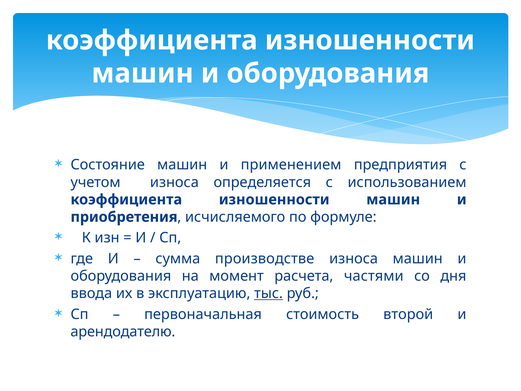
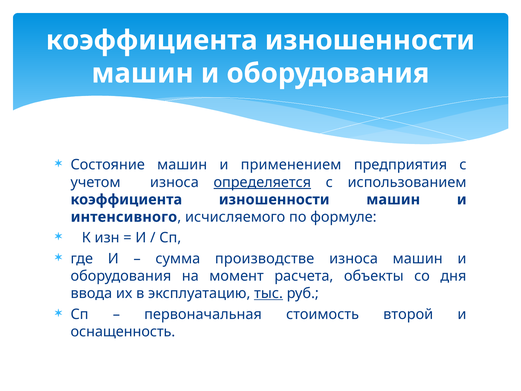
определяется underline: none -> present
приобретения: приобретения -> интенсивного
частями: частями -> объекты
арендодателю: арендодателю -> оснащенность
